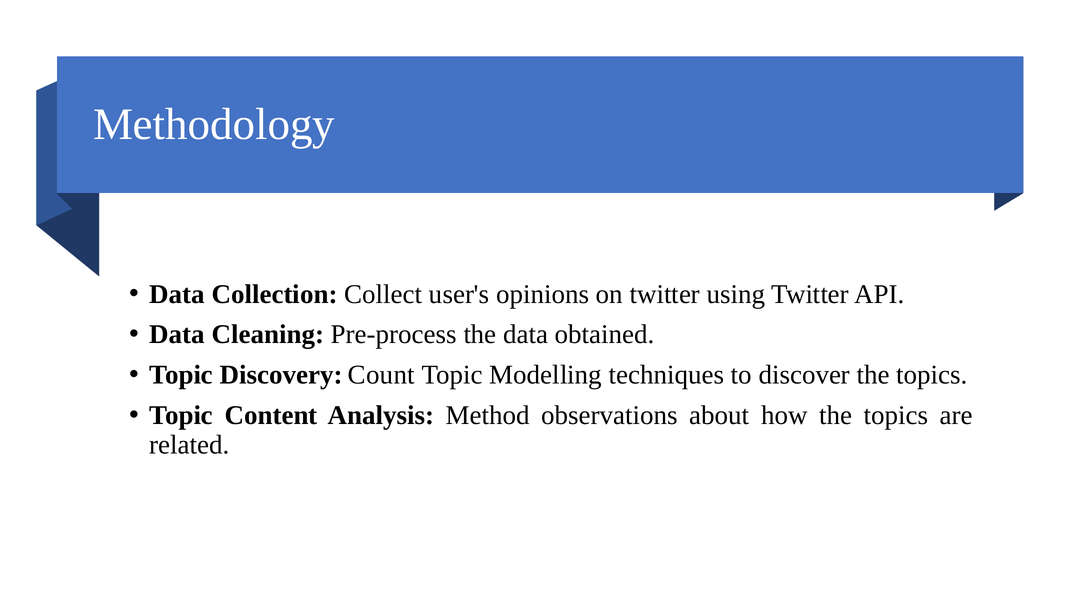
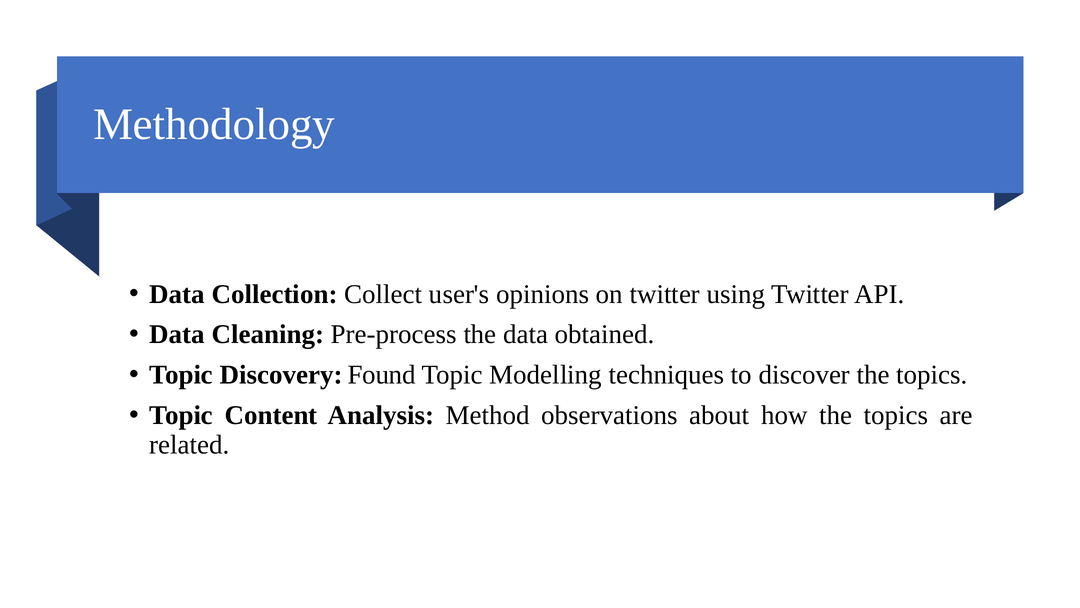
Count: Count -> Found
